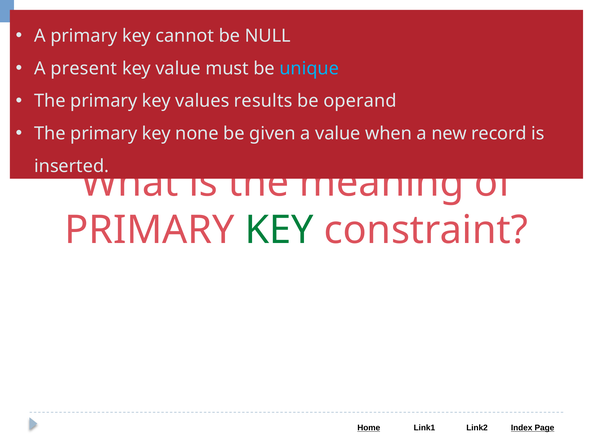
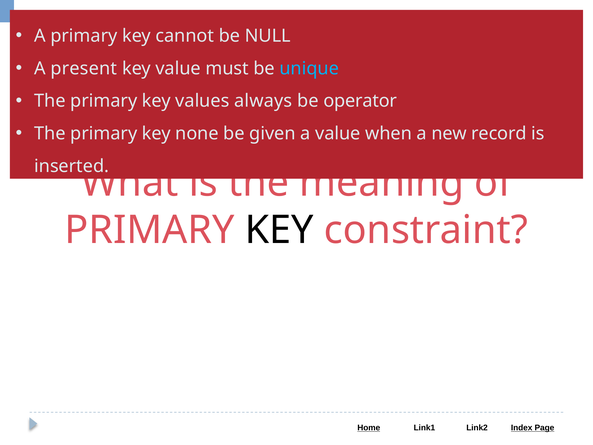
results: results -> always
operand: operand -> operator
KEY at (279, 230) colour: green -> black
